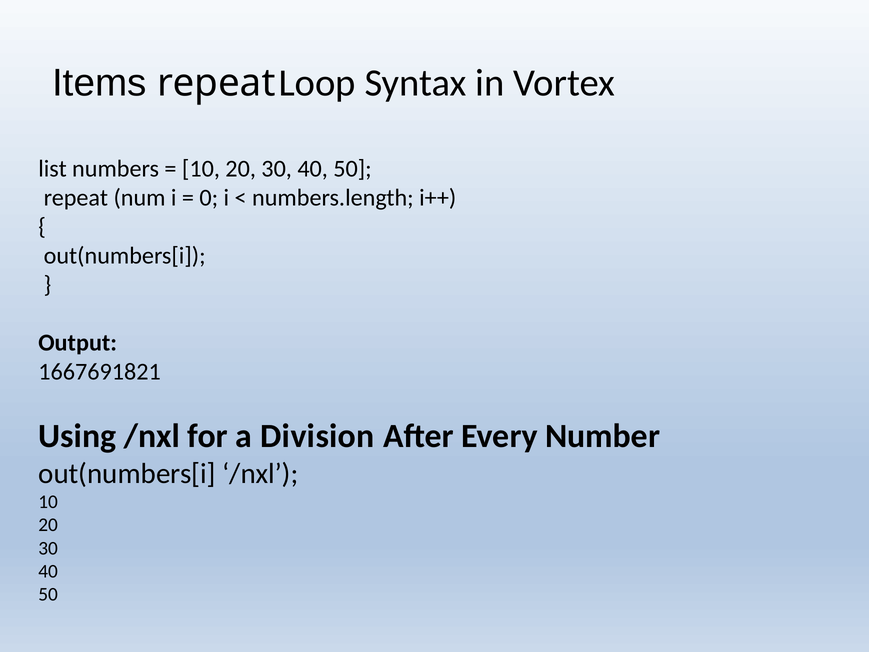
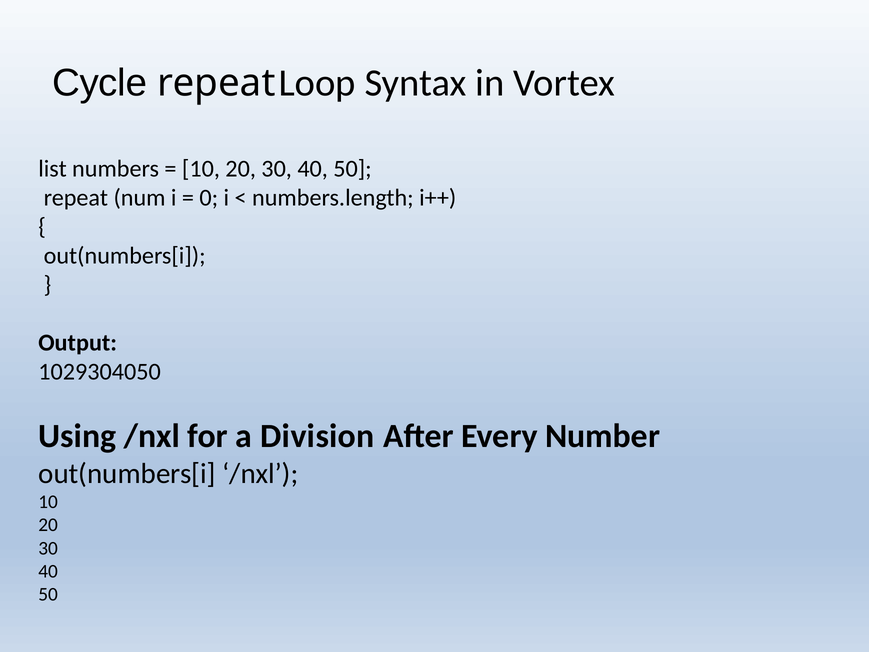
Items: Items -> Cycle
1667691821: 1667691821 -> 1029304050
